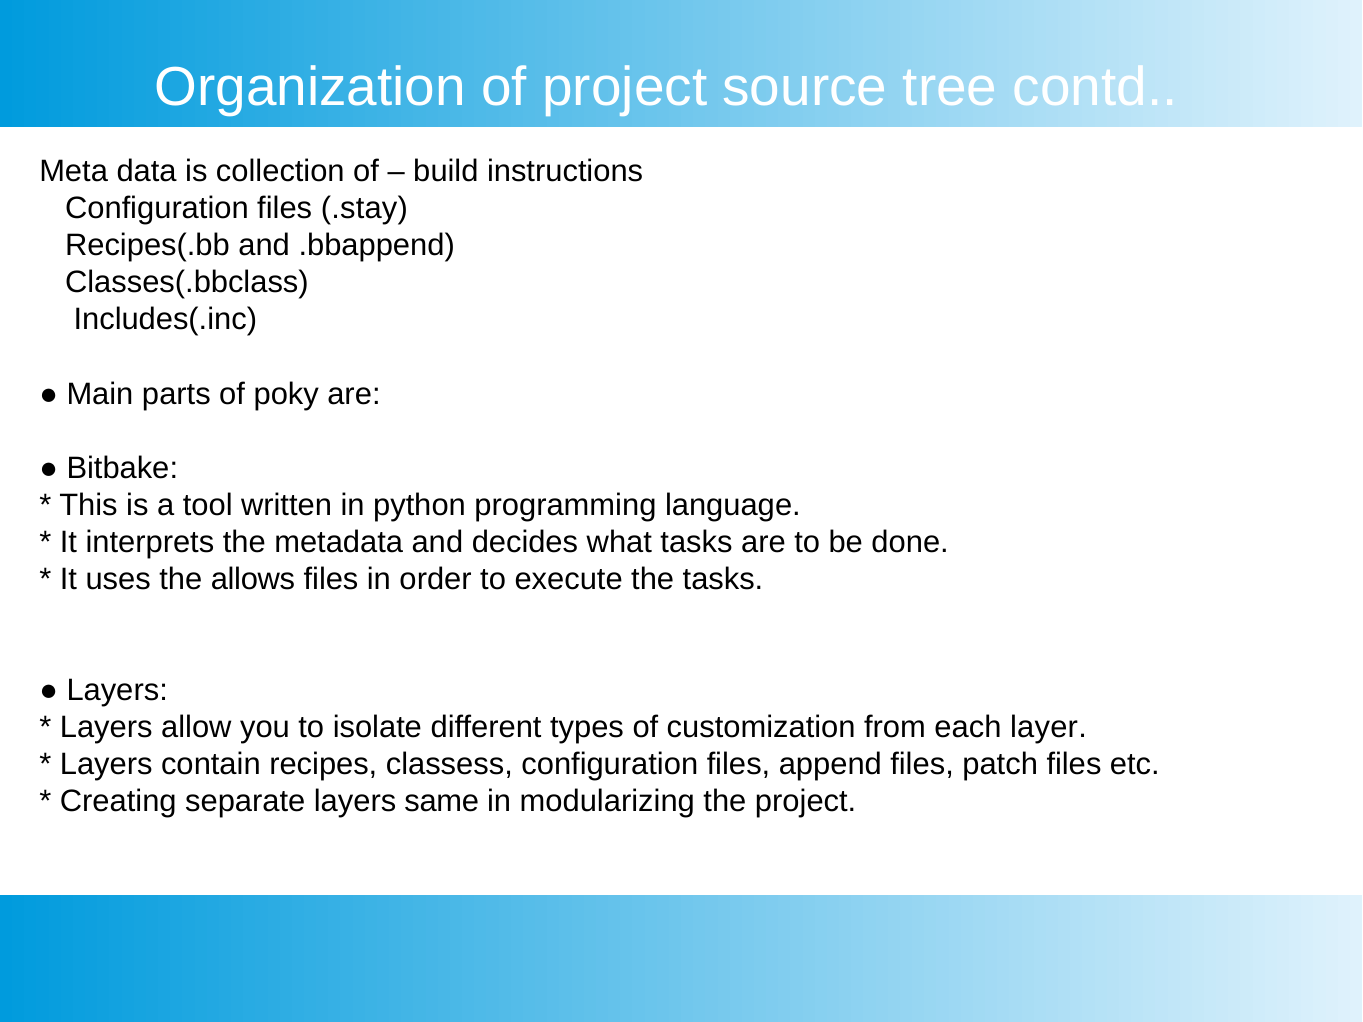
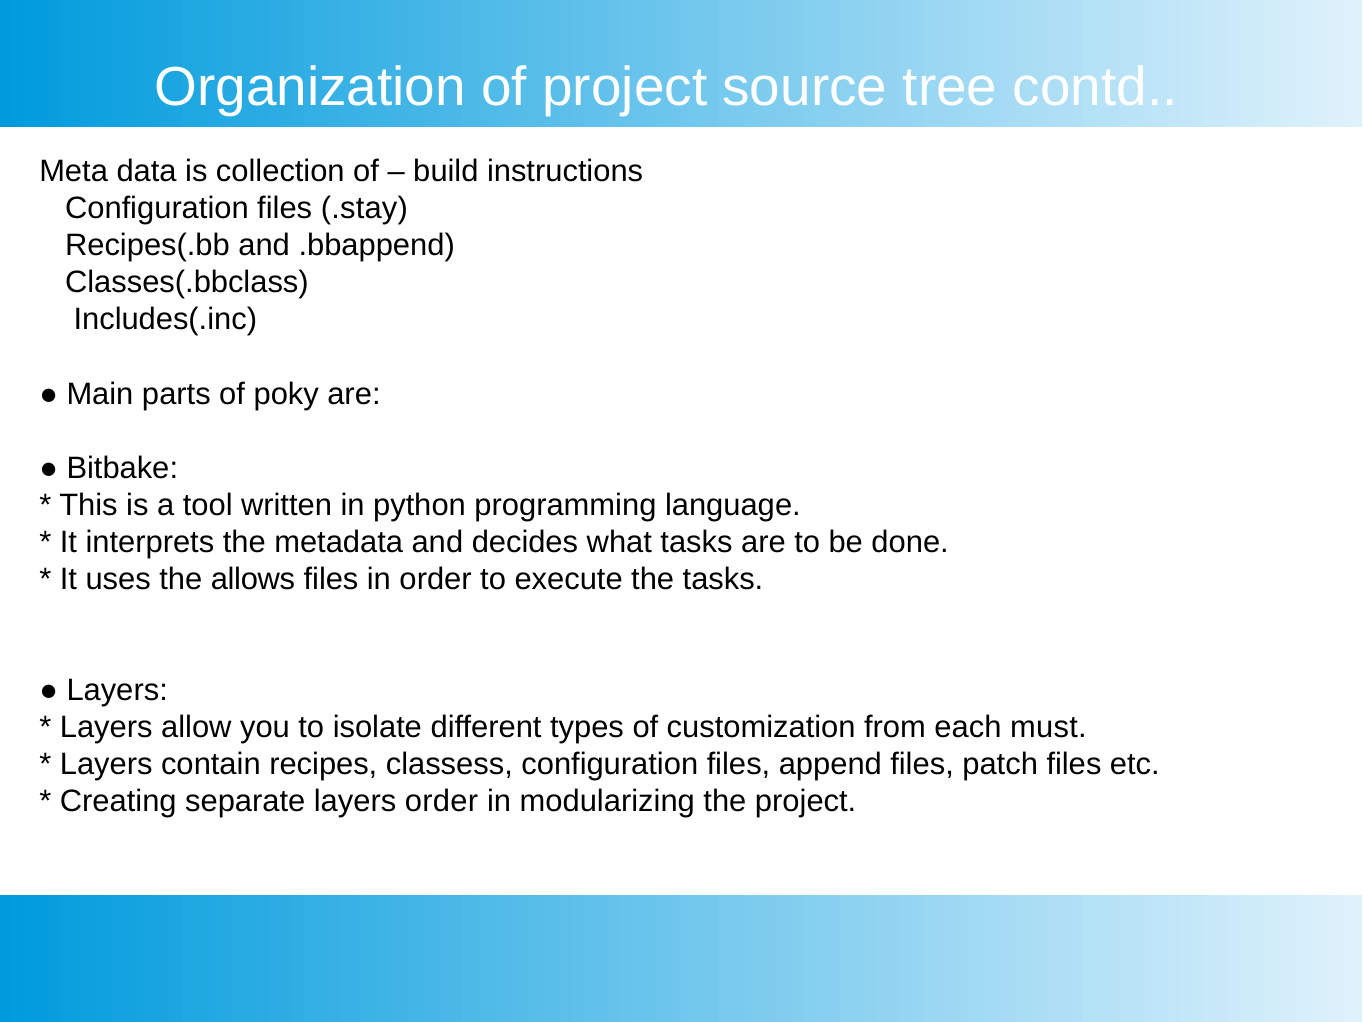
layer: layer -> must
layers same: same -> order
